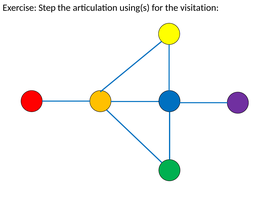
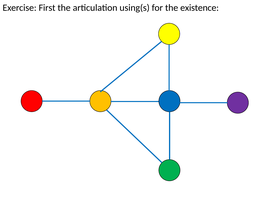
Step: Step -> First
visitation: visitation -> existence
